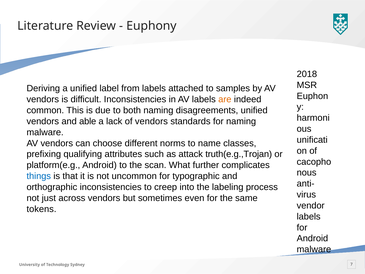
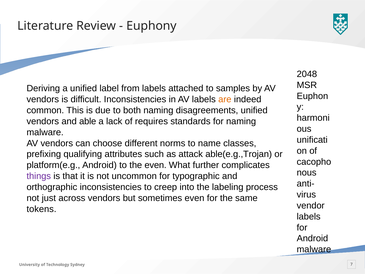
2018: 2018 -> 2048
of vendors: vendors -> requires
truth(e.g.,Trojan: truth(e.g.,Trojan -> able(e.g.,Trojan
the scan: scan -> even
things colour: blue -> purple
